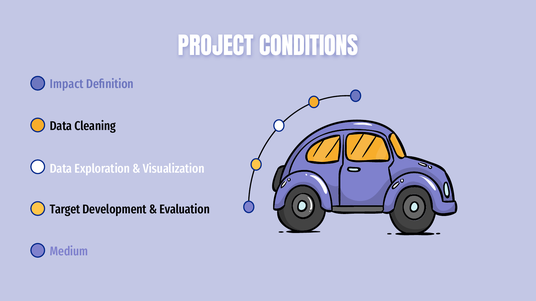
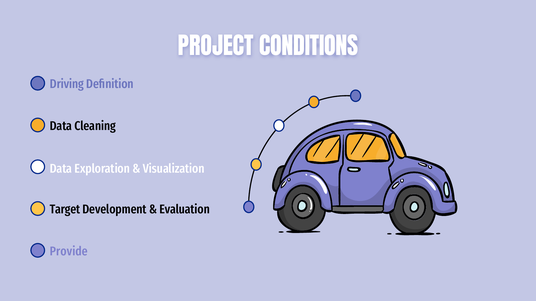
Impact: Impact -> Driving
Medium: Medium -> Provide
